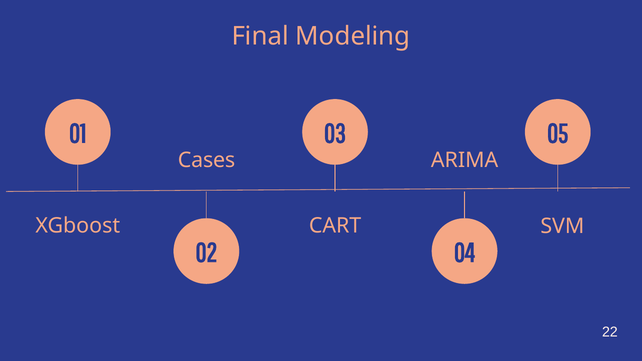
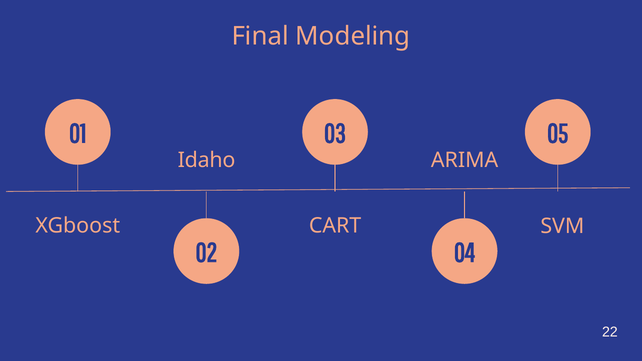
Cases: Cases -> Idaho
